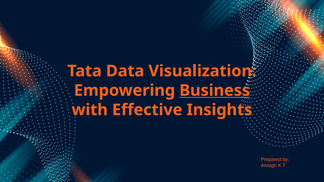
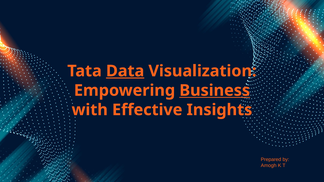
Data underline: none -> present
